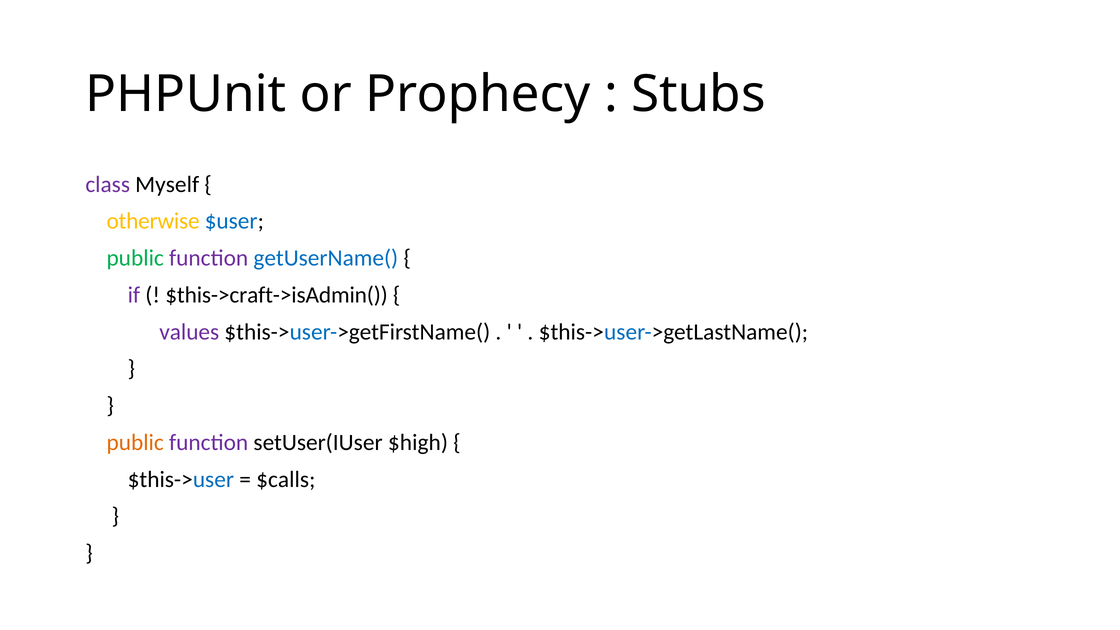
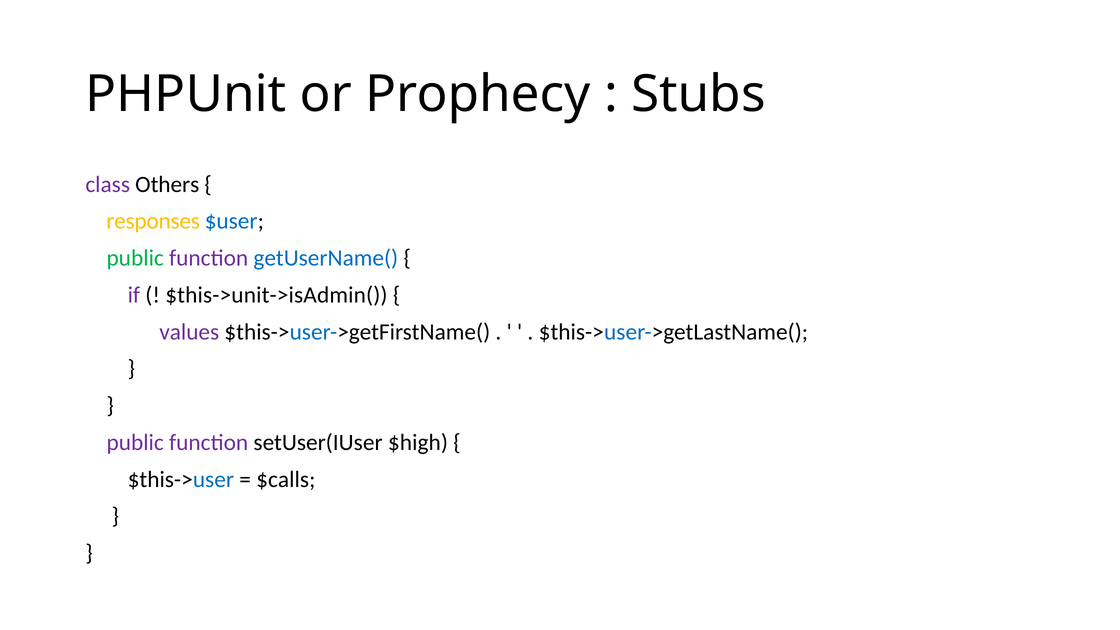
Myself: Myself -> Others
otherwise: otherwise -> responses
$this->craft->isAdmin(: $this->craft->isAdmin( -> $this->unit->isAdmin(
public at (135, 442) colour: orange -> purple
